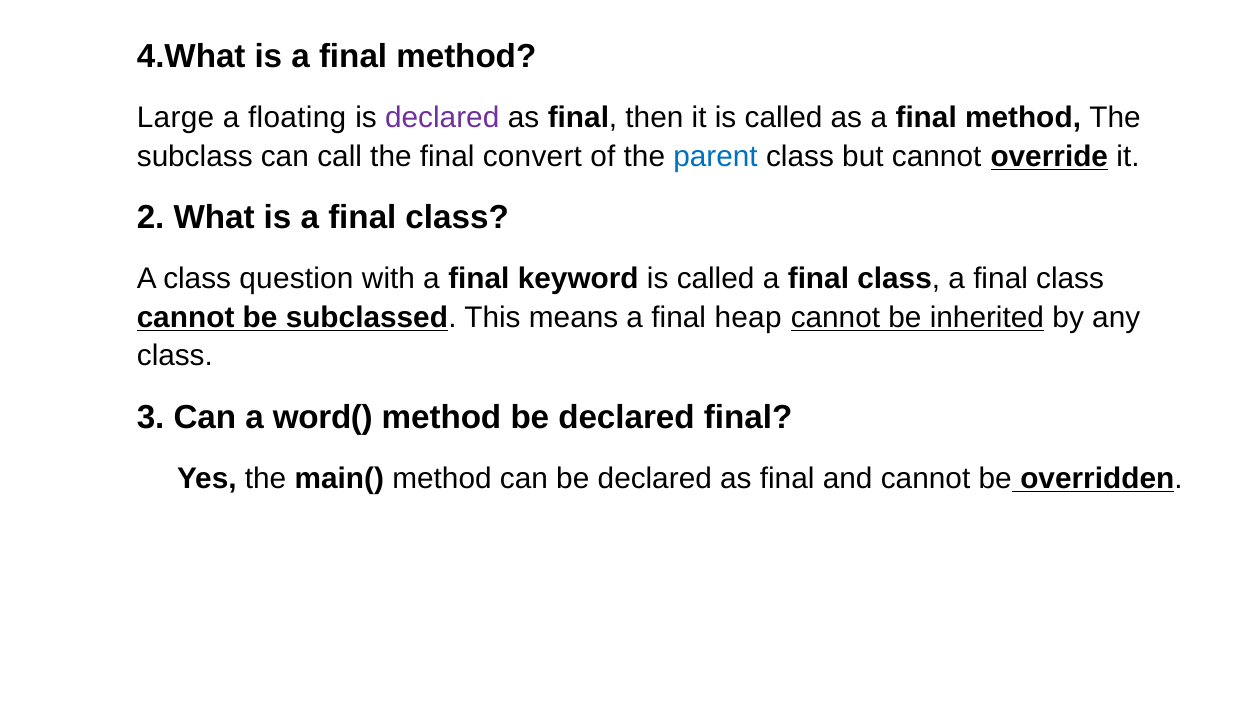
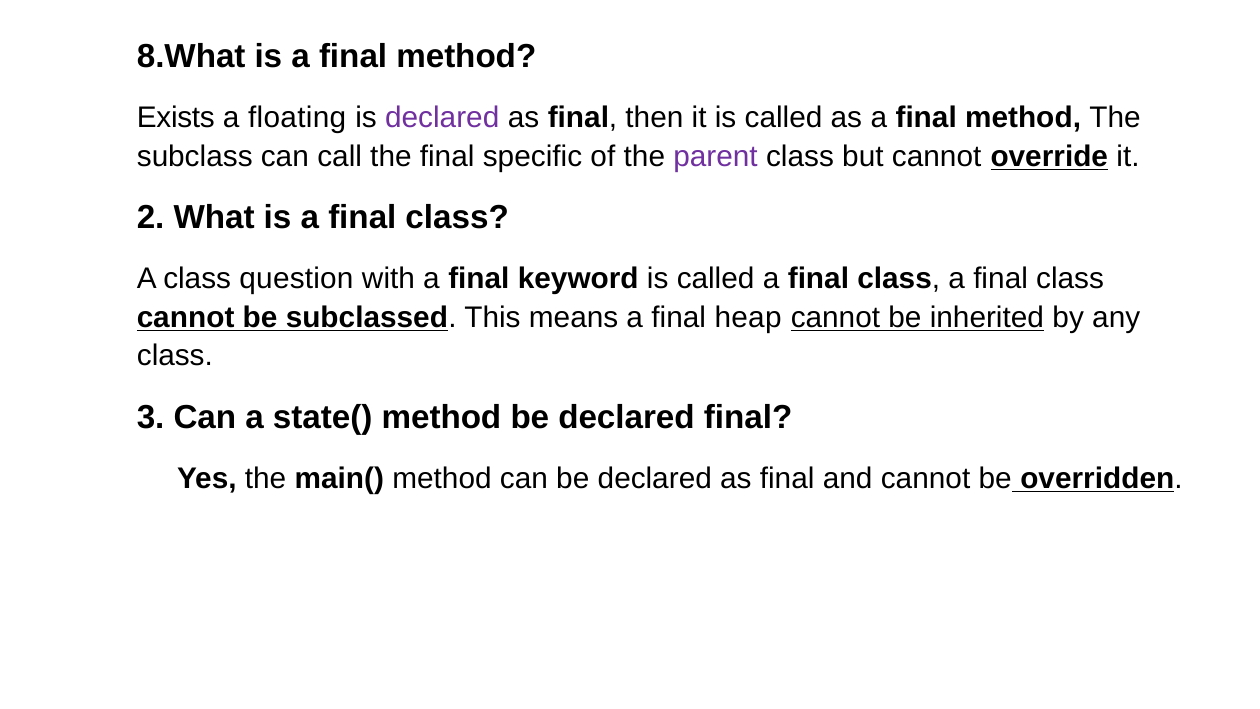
4.What: 4.What -> 8.What
Large: Large -> Exists
convert: convert -> specific
parent colour: blue -> purple
word(: word( -> state(
